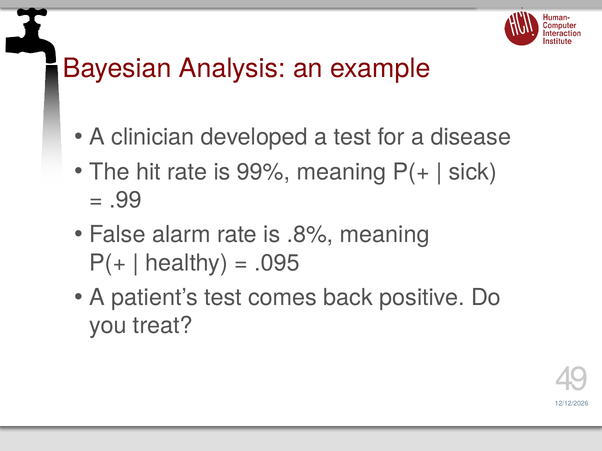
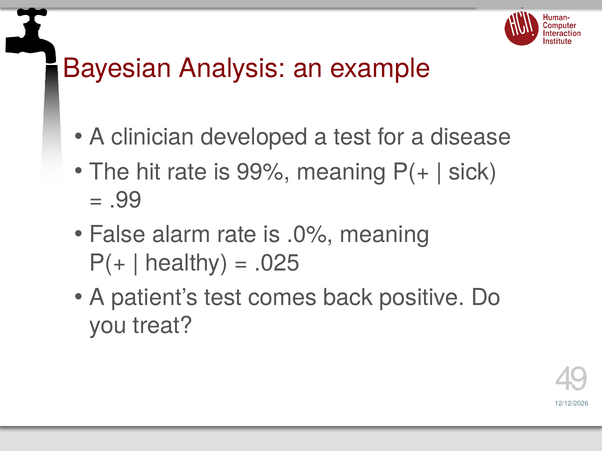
.8%: .8% -> .0%
.095: .095 -> .025
